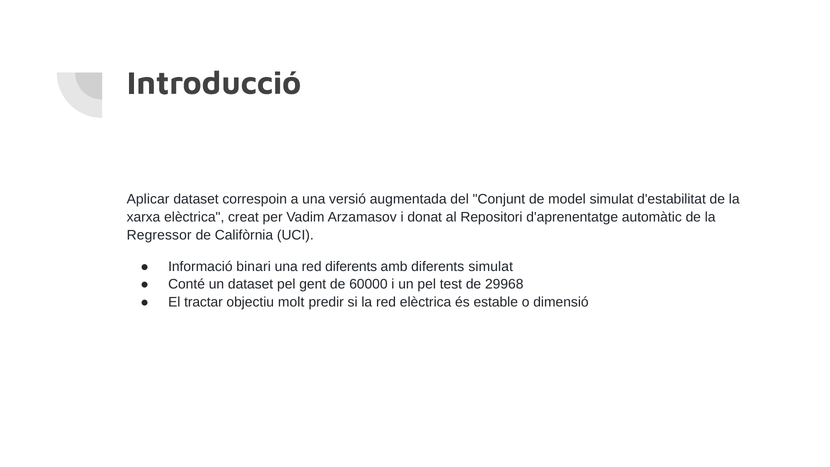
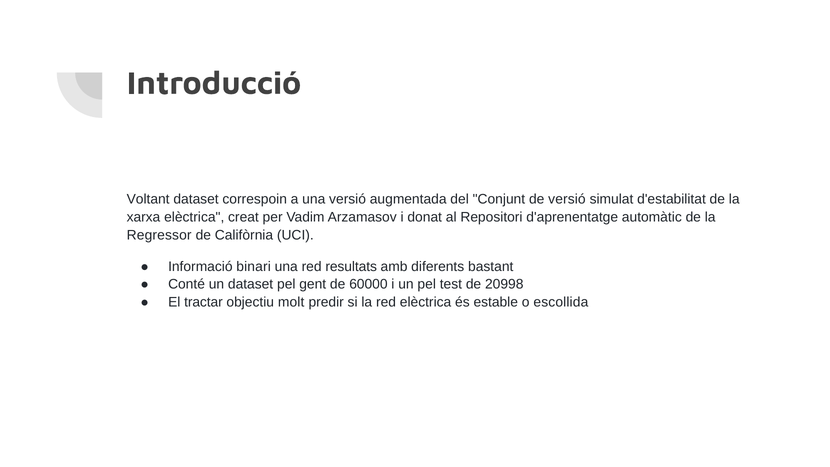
Aplicar: Aplicar -> Voltant
de model: model -> versió
red diferents: diferents -> resultats
diferents simulat: simulat -> bastant
29968: 29968 -> 20998
dimensió: dimensió -> escollida
